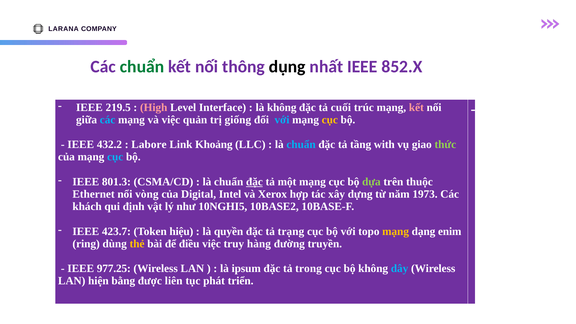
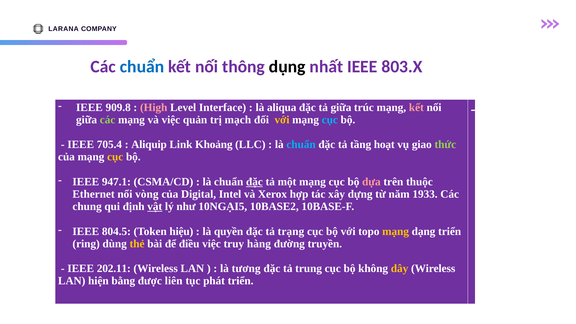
chuẩn at (142, 67) colour: green -> blue
852.X: 852.X -> 803.X
219.5: 219.5 -> 909.8
là không: không -> aliqua
tả cuối: cuối -> giữa
các at (108, 120) colour: light blue -> light green
giống: giống -> mạch
với at (282, 120) colour: light blue -> yellow
cục at (330, 120) colour: yellow -> light blue
432.2: 432.2 -> 705.4
Labore: Labore -> Aliquip
with: with -> hoạt
cục at (115, 157) colour: light blue -> yellow
801.3: 801.3 -> 947.1
dựa colour: light green -> pink
1973: 1973 -> 1933
khách: khách -> chung
vật underline: none -> present
10NGHI5: 10NGHI5 -> 10NGẠI5
423.7: 423.7 -> 804.5
dạng enim: enim -> triển
977.25: 977.25 -> 202.11
ipsum: ipsum -> tương
trong: trong -> trung
dây colour: light blue -> yellow
